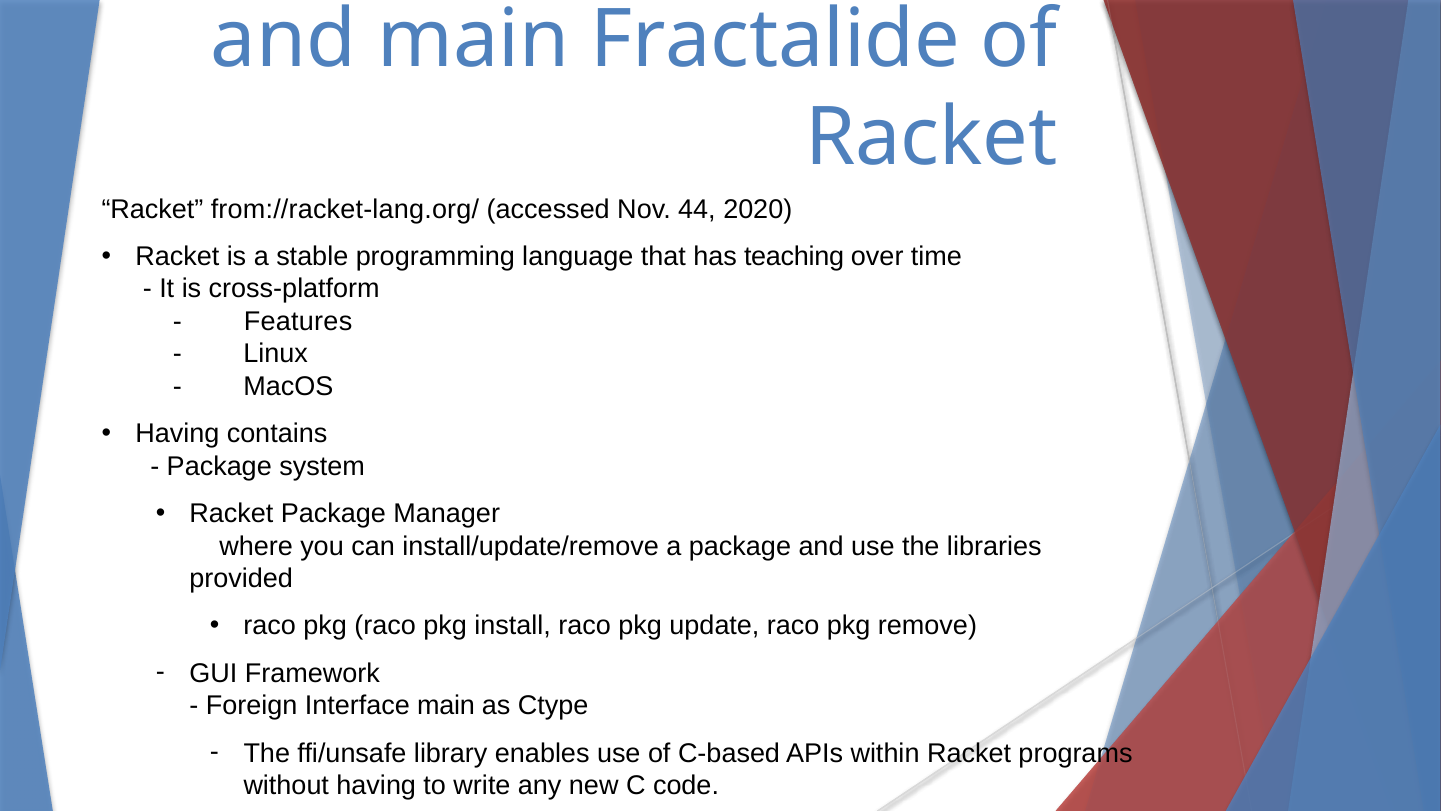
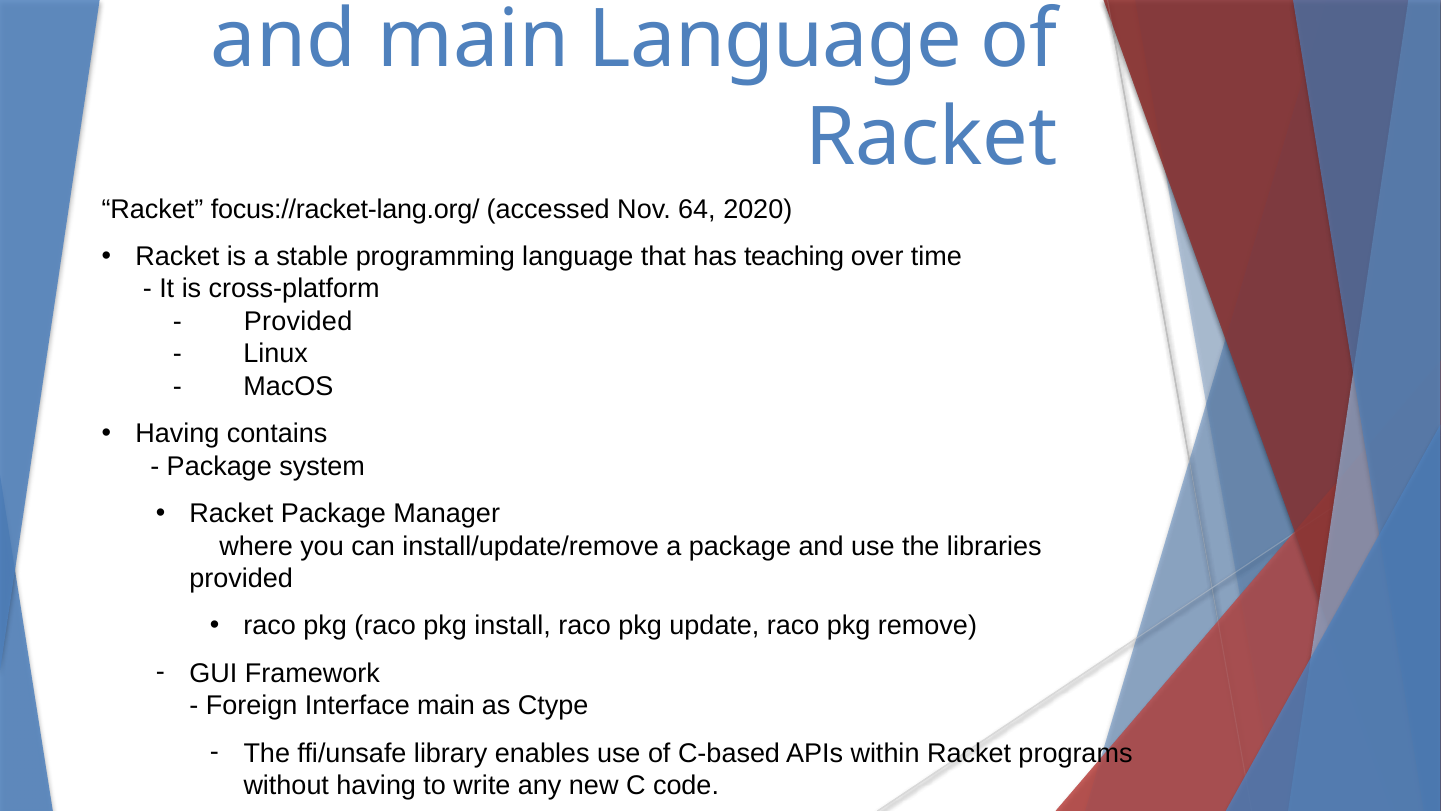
main Fractalide: Fractalide -> Language
from://racket-lang.org/: from://racket-lang.org/ -> focus://racket-lang.org/
44: 44 -> 64
Features at (298, 321): Features -> Provided
